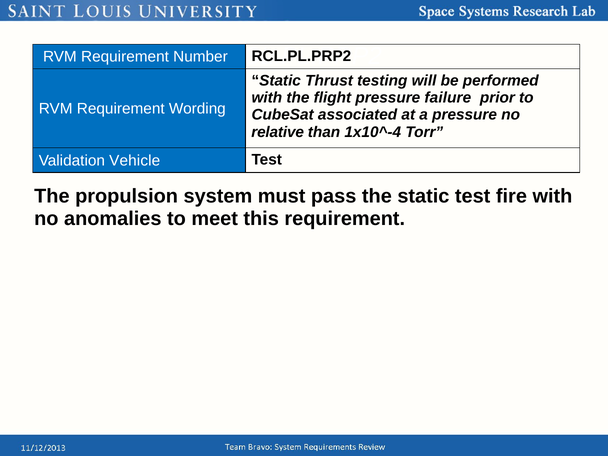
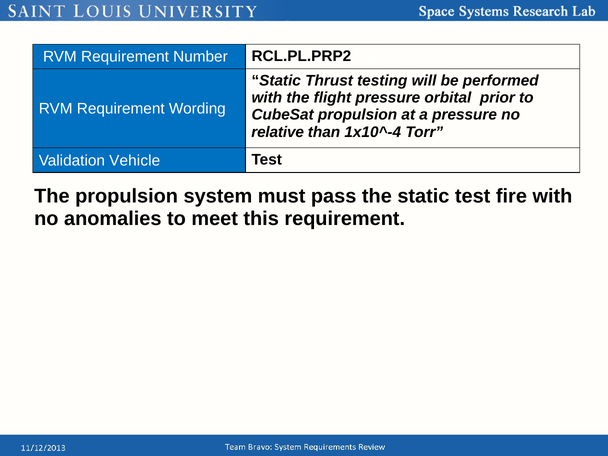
failure: failure -> orbital
CubeSat associated: associated -> propulsion
